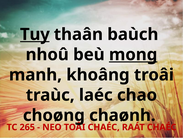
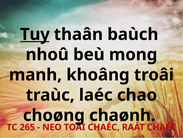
mong underline: present -> none
